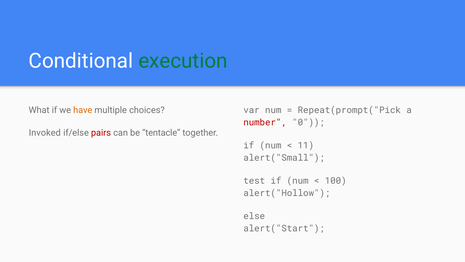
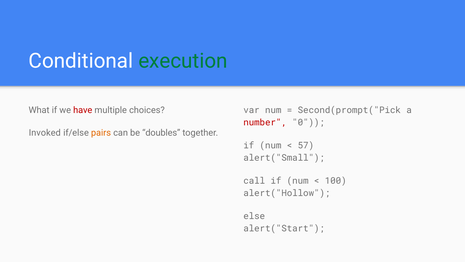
have colour: orange -> red
Repeat(prompt("Pick: Repeat(prompt("Pick -> Second(prompt("Pick
pairs colour: red -> orange
tentacle: tentacle -> doubles
11: 11 -> 57
test: test -> call
